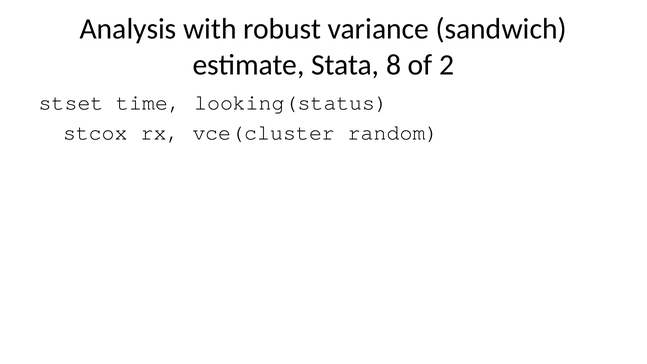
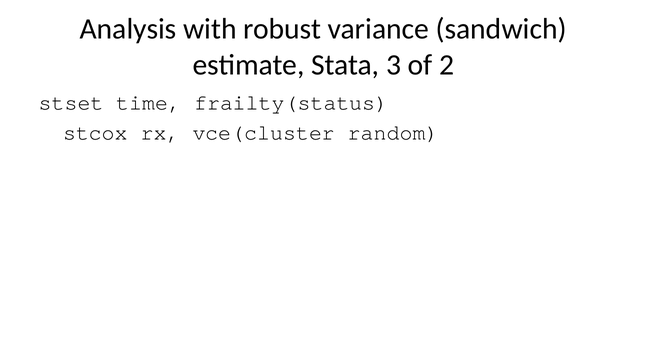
8: 8 -> 3
looking(status: looking(status -> frailty(status
